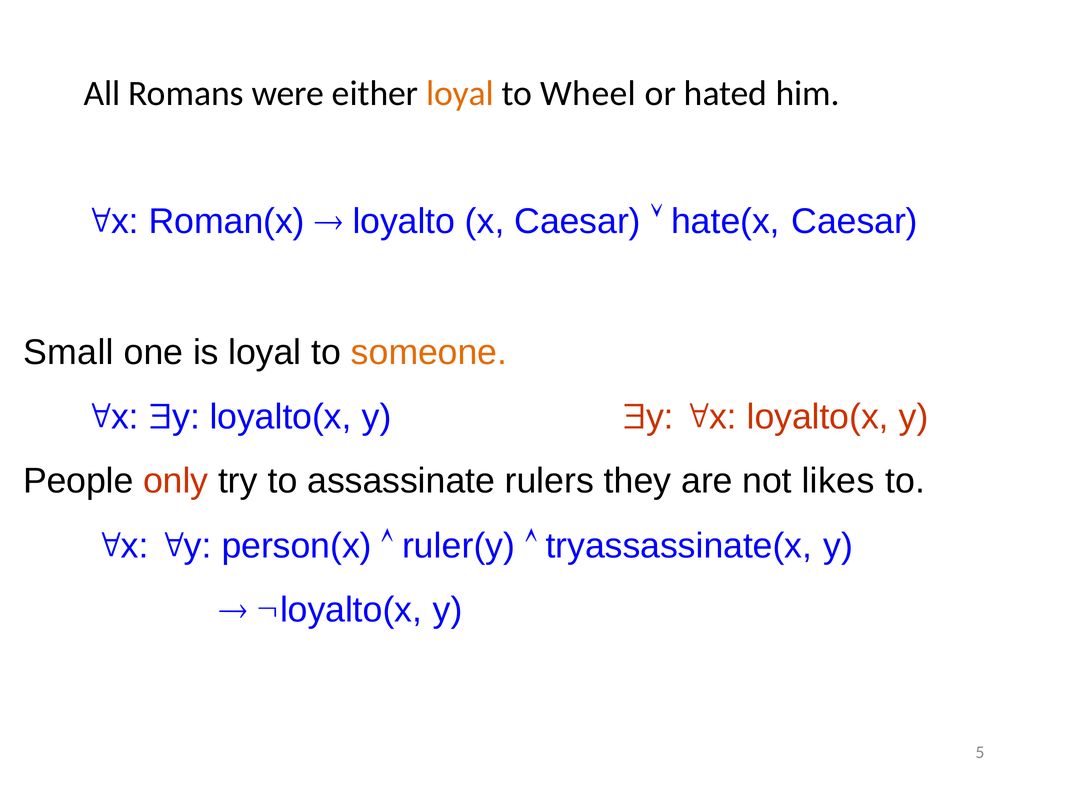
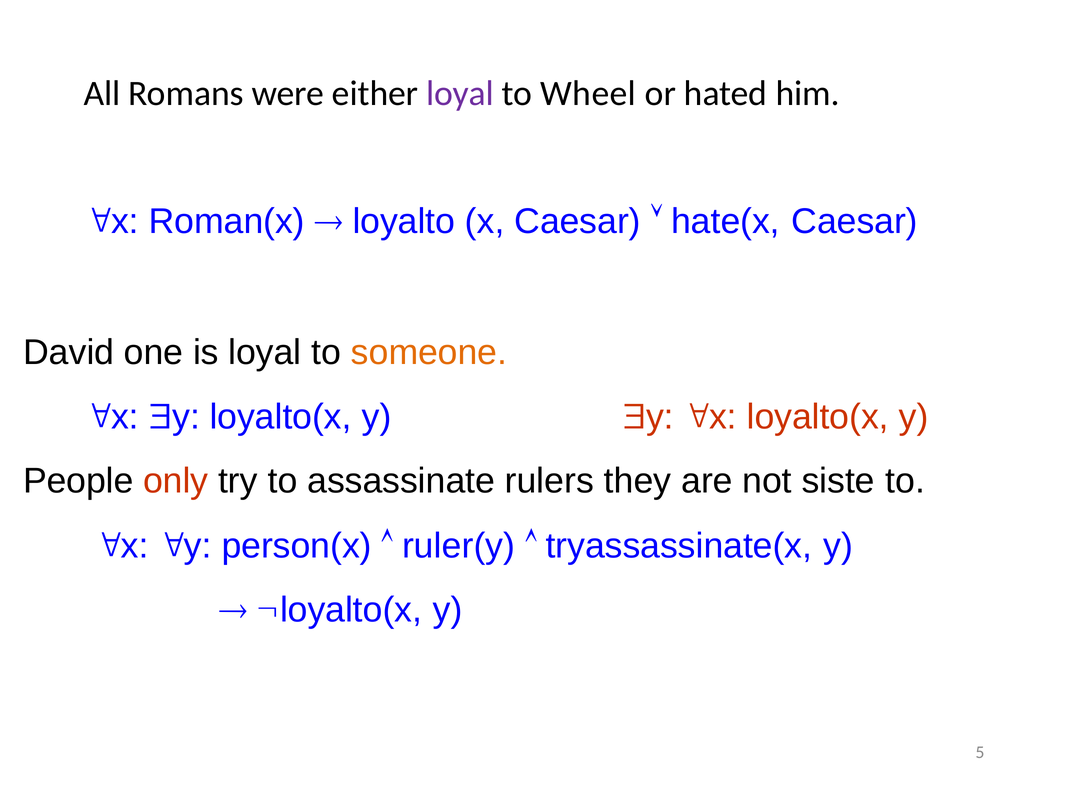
loyal at (460, 93) colour: orange -> purple
Small: Small -> David
likes: likes -> siste
